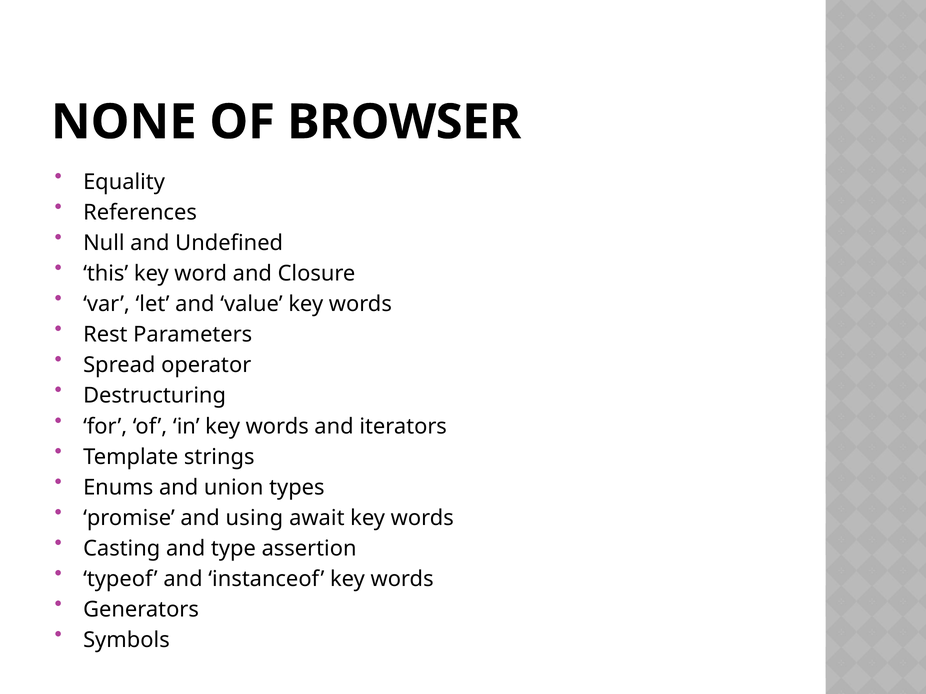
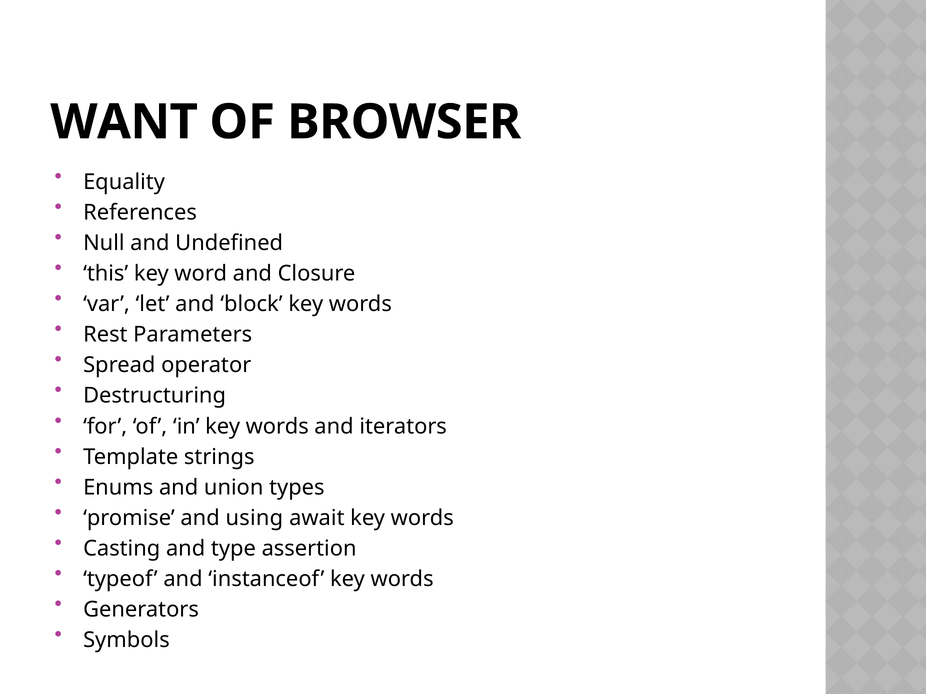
NONE: NONE -> WANT
value: value -> block
